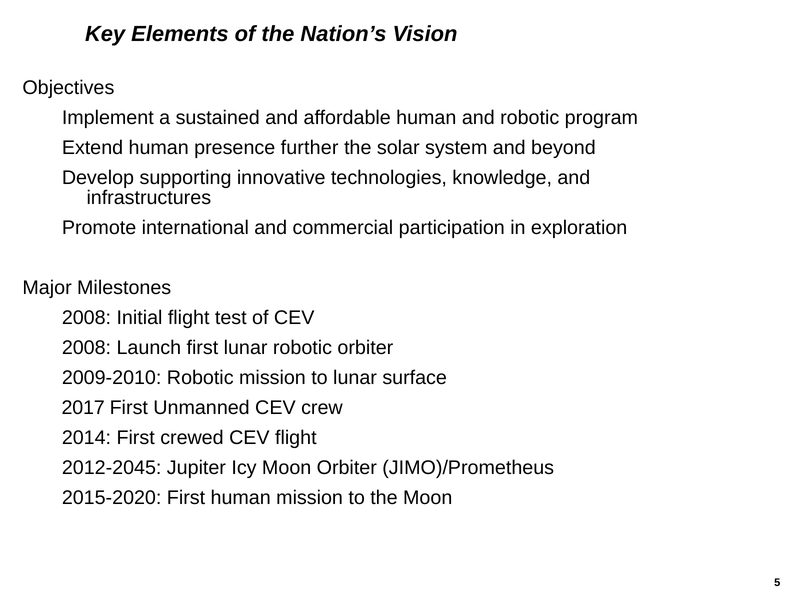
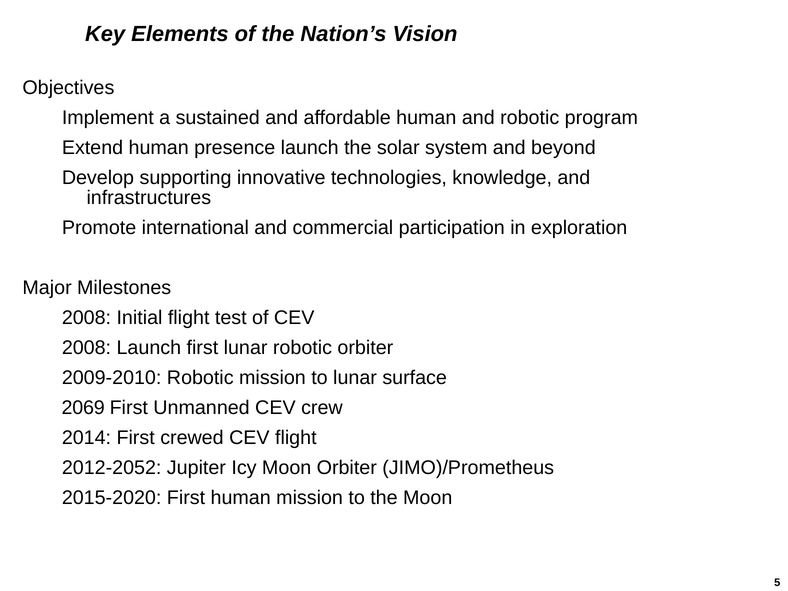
presence further: further -> launch
2017: 2017 -> 2069
2012-2045: 2012-2045 -> 2012-2052
